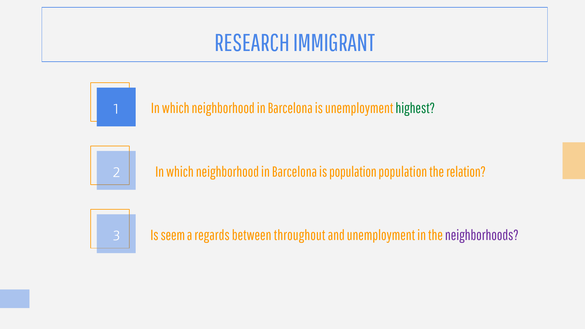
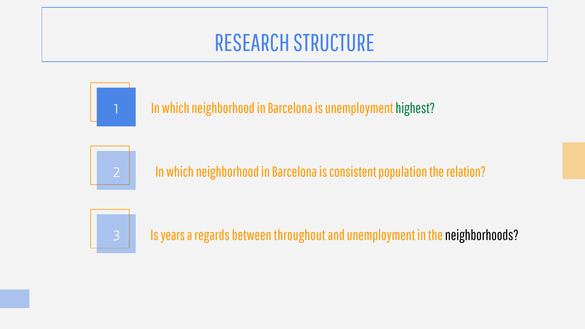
IMMIGRANT: IMMIGRANT -> STRUCTURE
is population: population -> consistent
seem: seem -> years
neighborhoods colour: purple -> black
